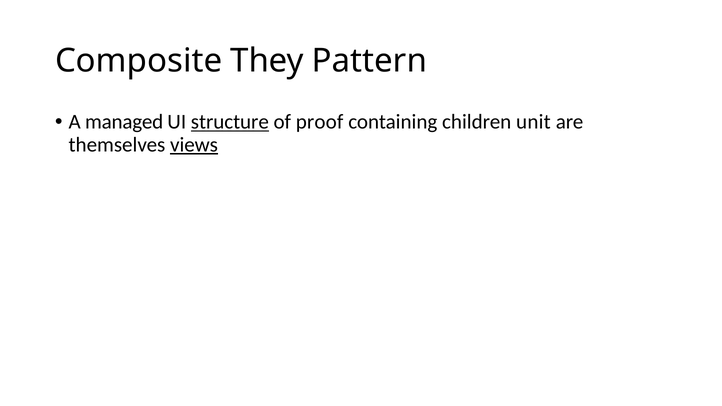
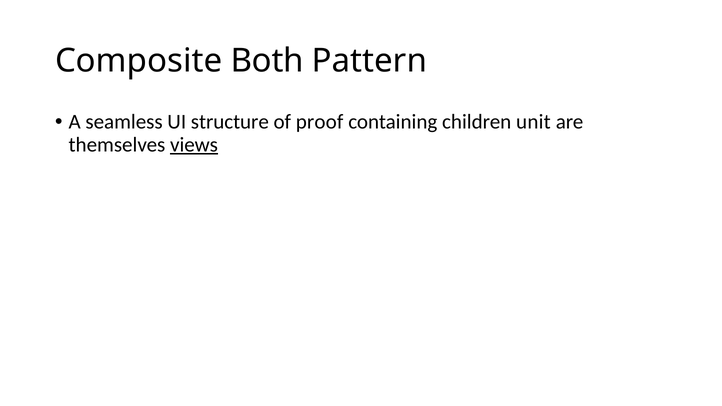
They: They -> Both
managed: managed -> seamless
structure underline: present -> none
